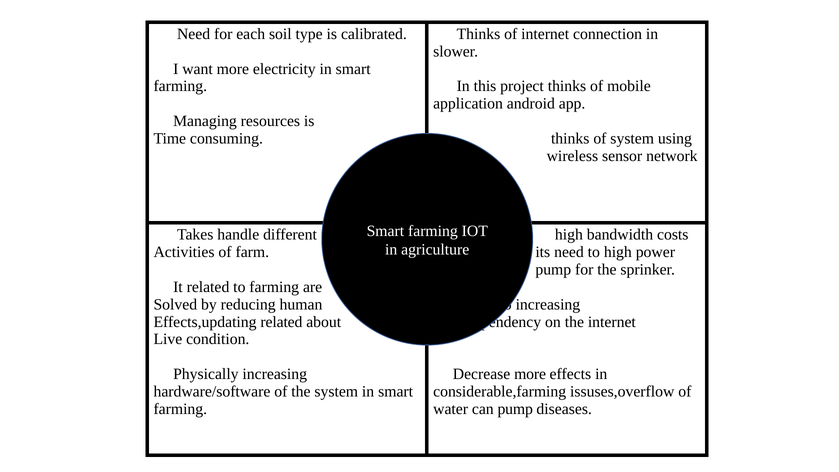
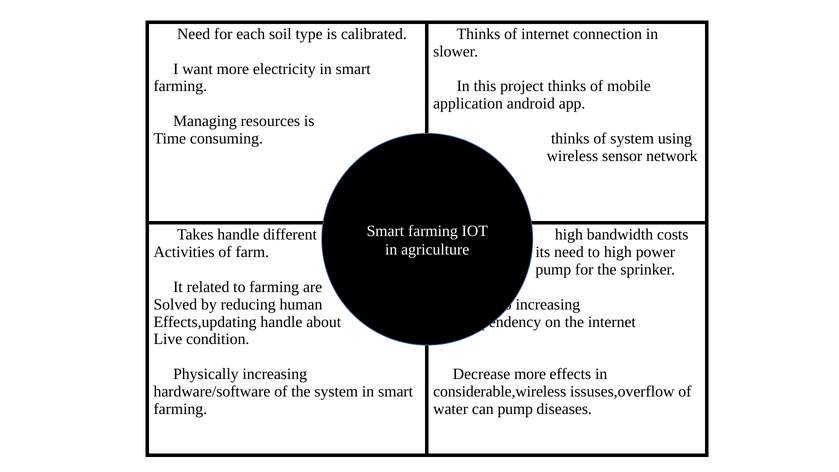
Effects,updating related: related -> handle
considerable,farming: considerable,farming -> considerable,wireless
